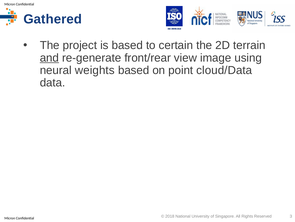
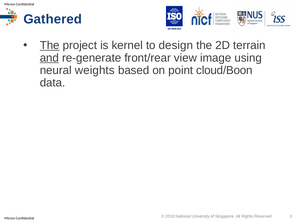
The at (50, 45) underline: none -> present
is based: based -> kernel
certain: certain -> design
cloud/Data: cloud/Data -> cloud/Boon
